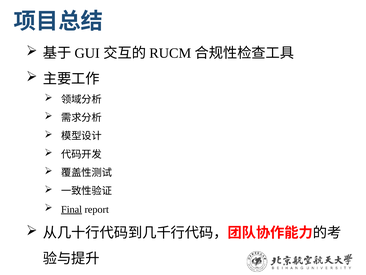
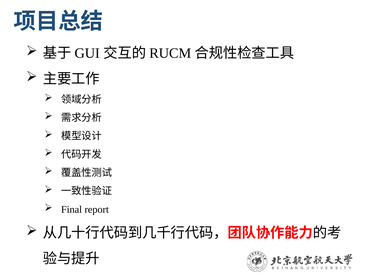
Final underline: present -> none
